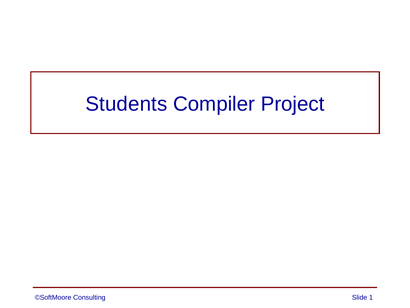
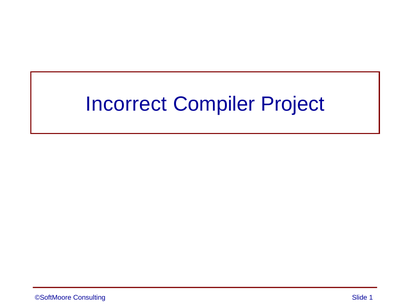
Students: Students -> Incorrect
